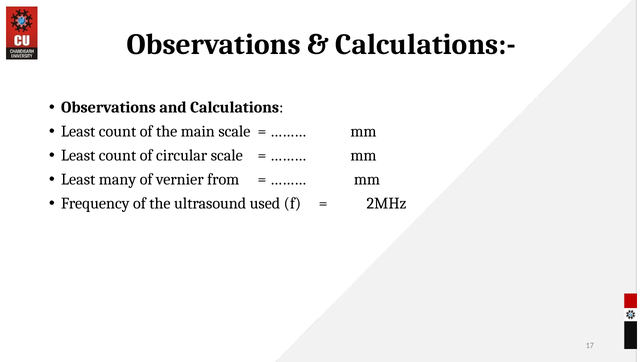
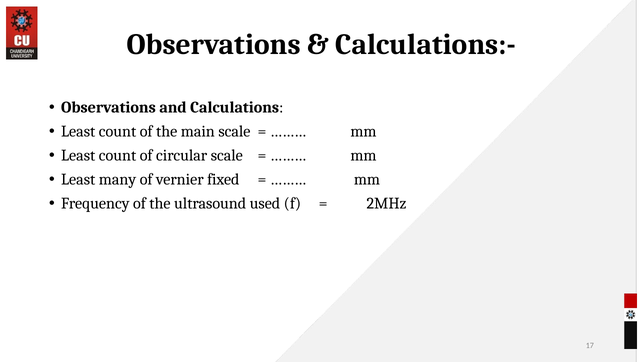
from: from -> fixed
